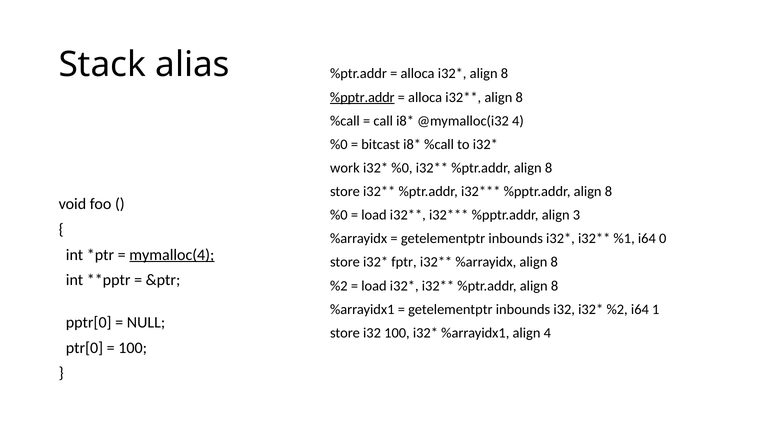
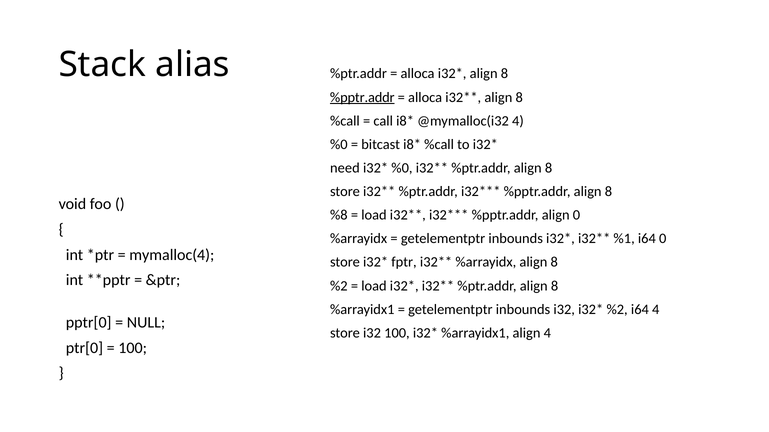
work: work -> need
%0 at (339, 215): %0 -> %8
align 3: 3 -> 0
mymalloc(4 underline: present -> none
i64 1: 1 -> 4
